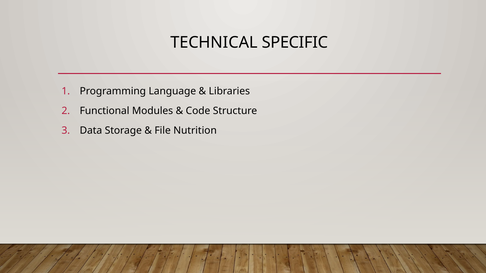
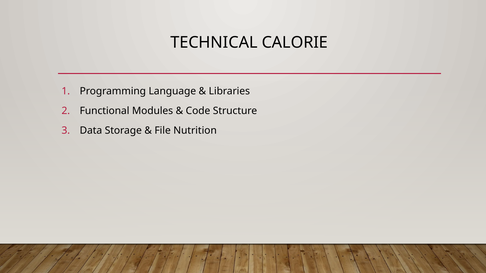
SPECIFIC: SPECIFIC -> CALORIE
